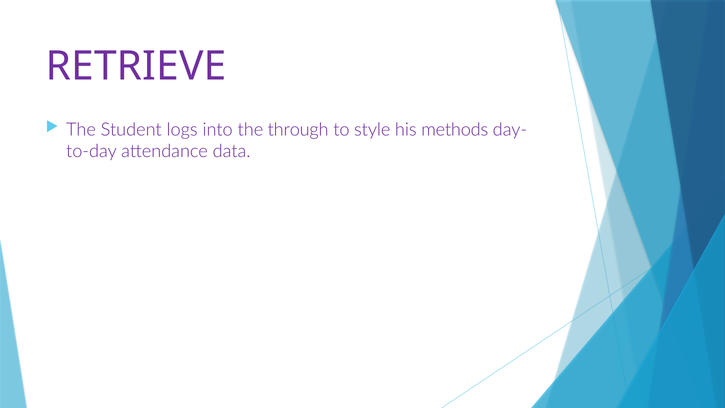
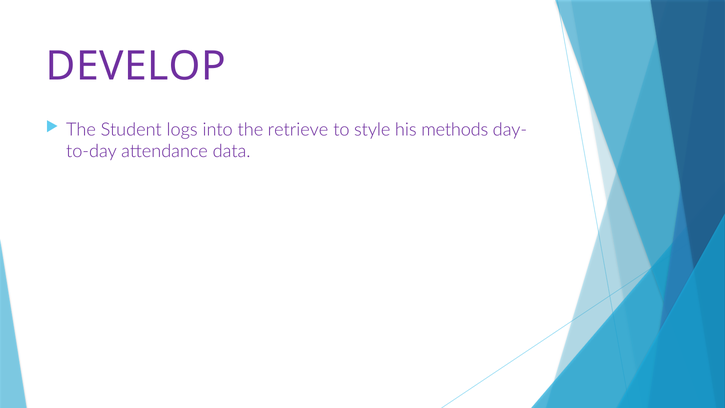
RETRIEVE: RETRIEVE -> DEVELOP
through: through -> retrieve
